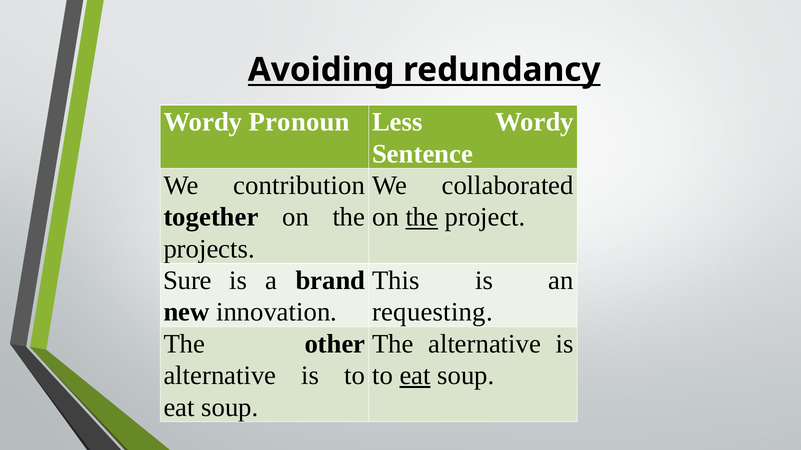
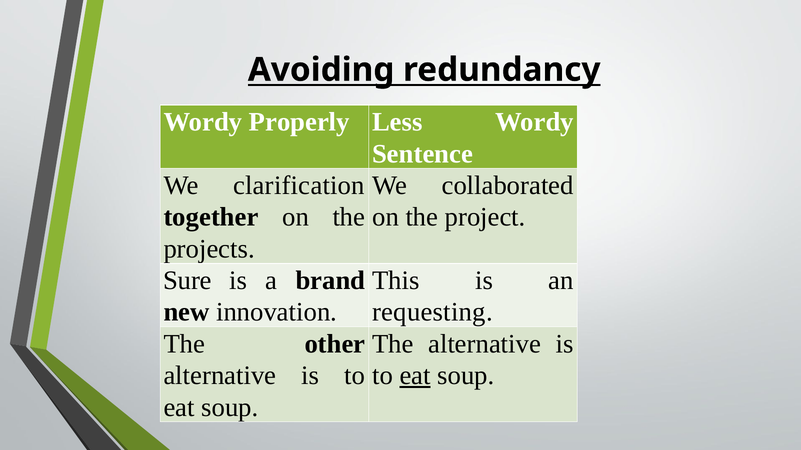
Pronoun: Pronoun -> Properly
contribution: contribution -> clarification
the at (422, 217) underline: present -> none
